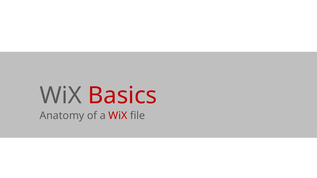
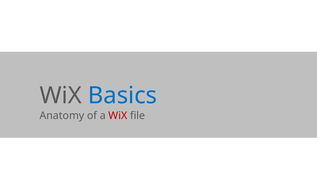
Basics colour: red -> blue
